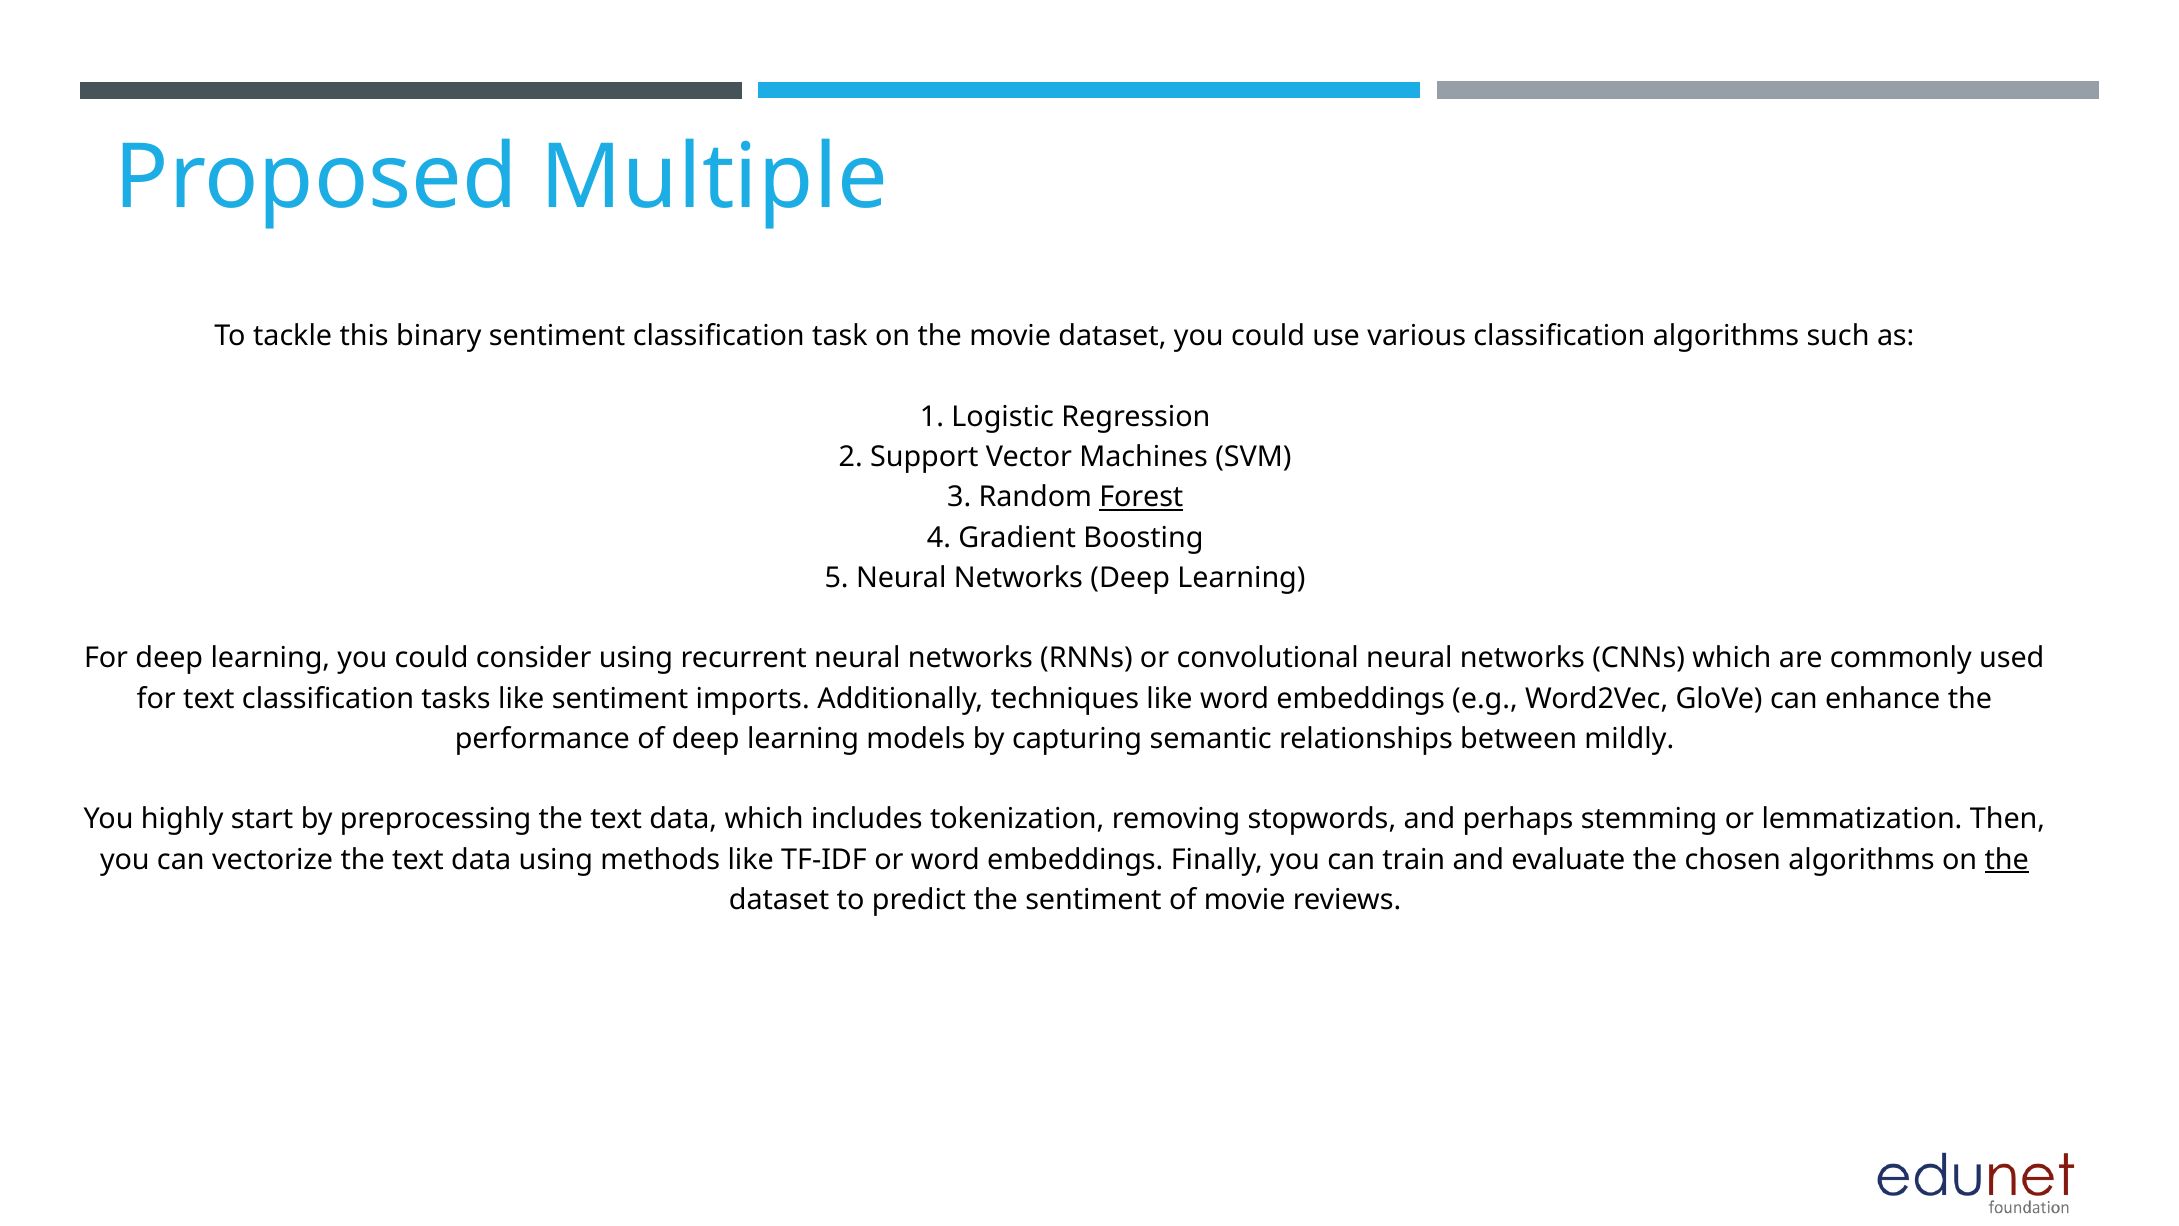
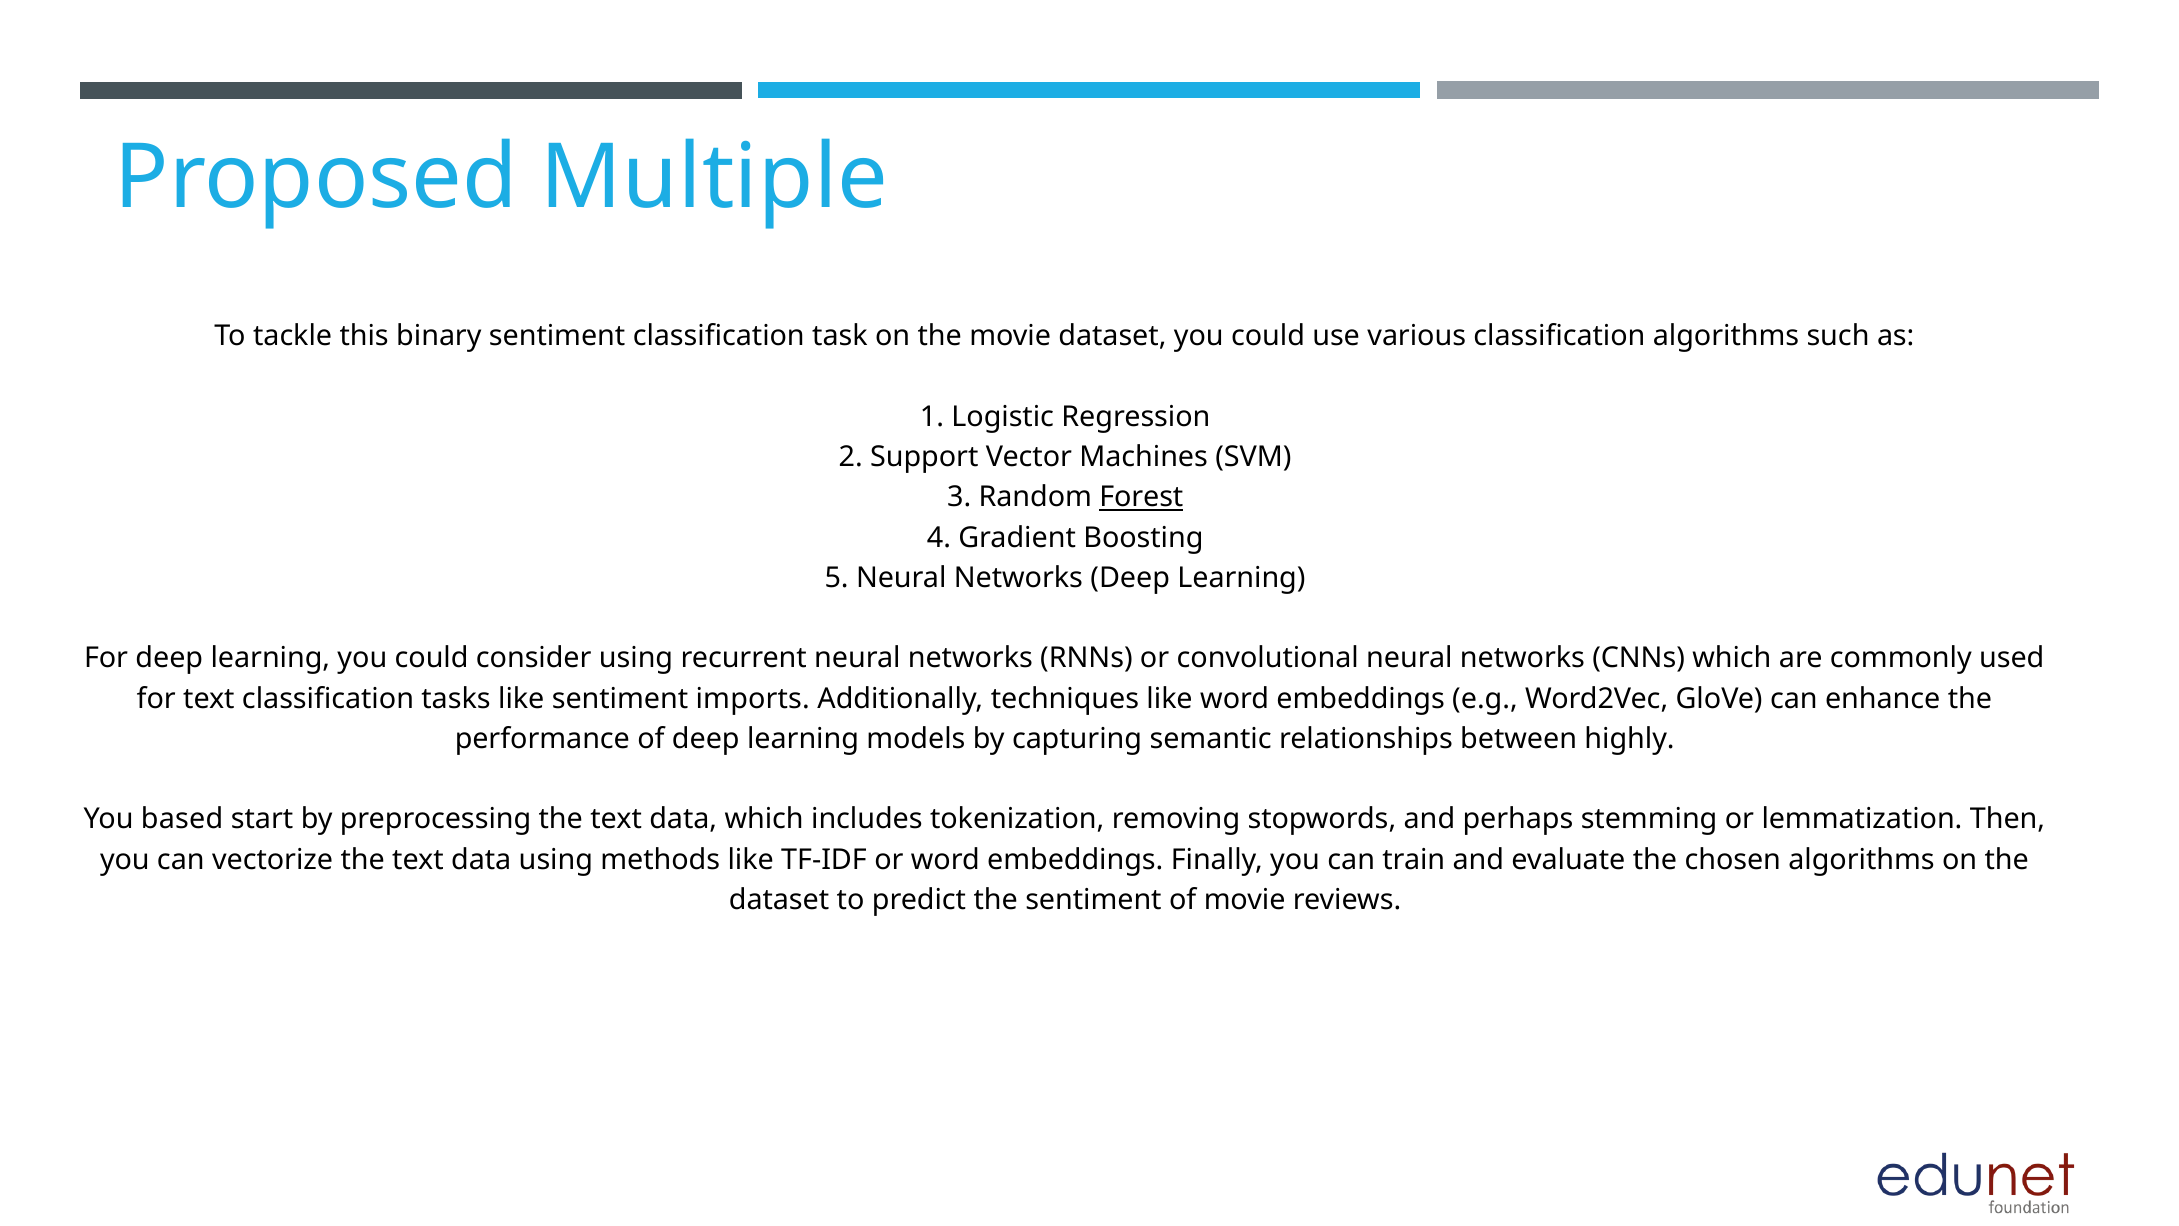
mildly: mildly -> highly
highly: highly -> based
the at (2007, 859) underline: present -> none
